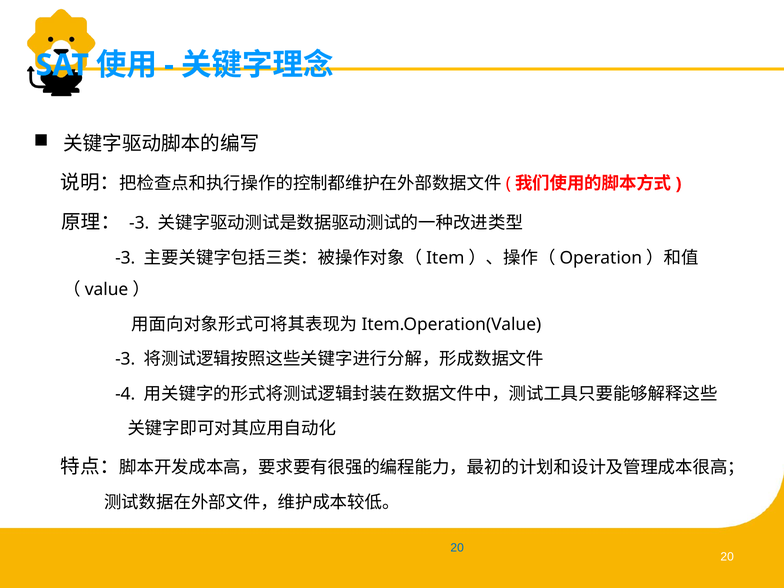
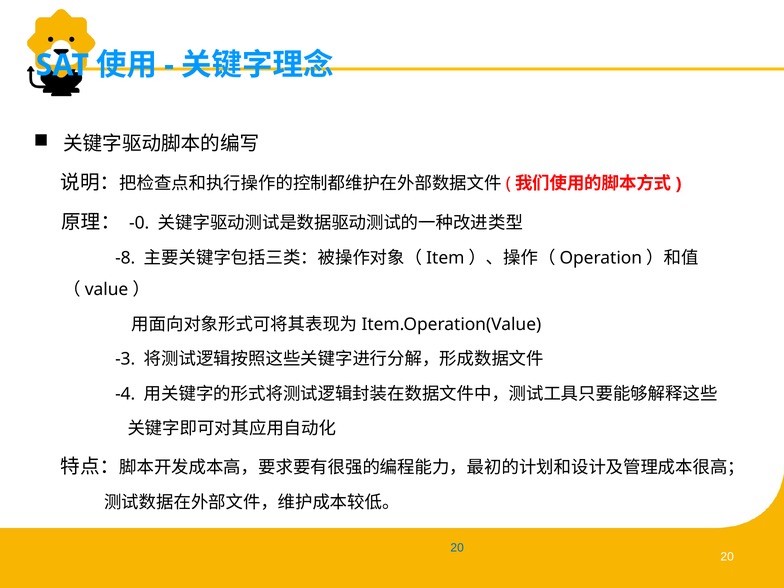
-3 at (139, 223): -3 -> -0
-3 at (125, 258): -3 -> -8
